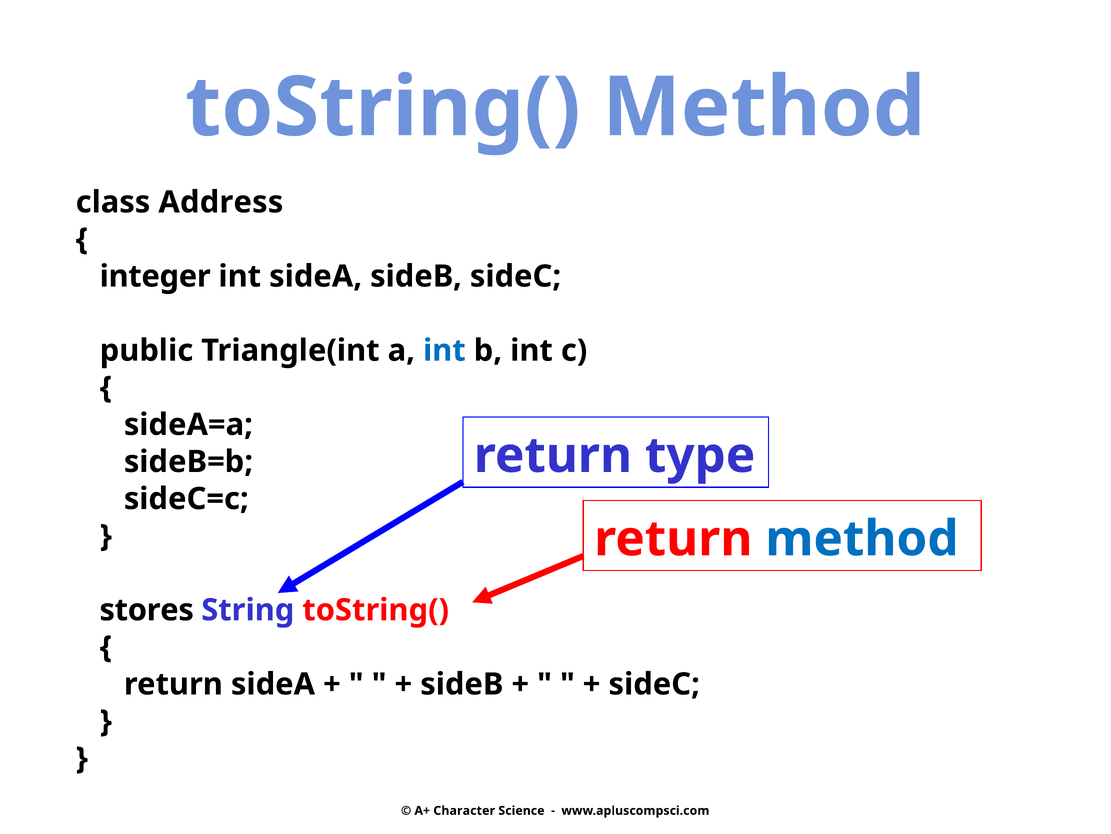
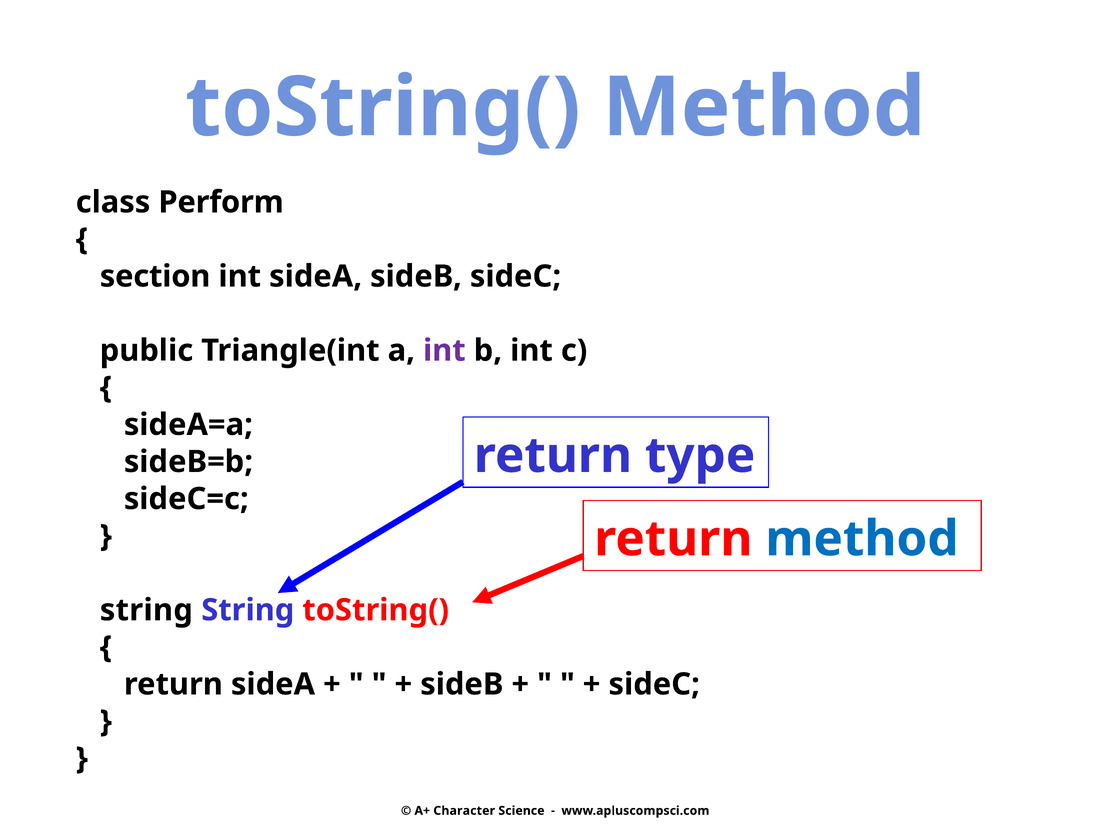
Address: Address -> Perform
integer: integer -> section
int at (444, 350) colour: blue -> purple
stores at (147, 610): stores -> string
